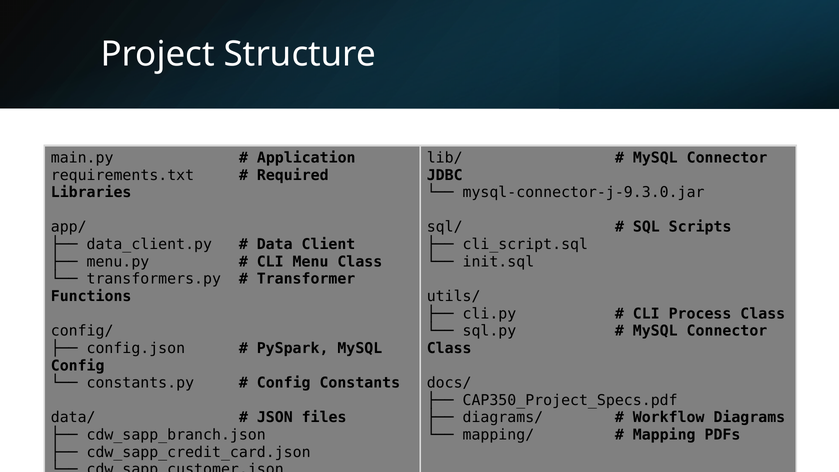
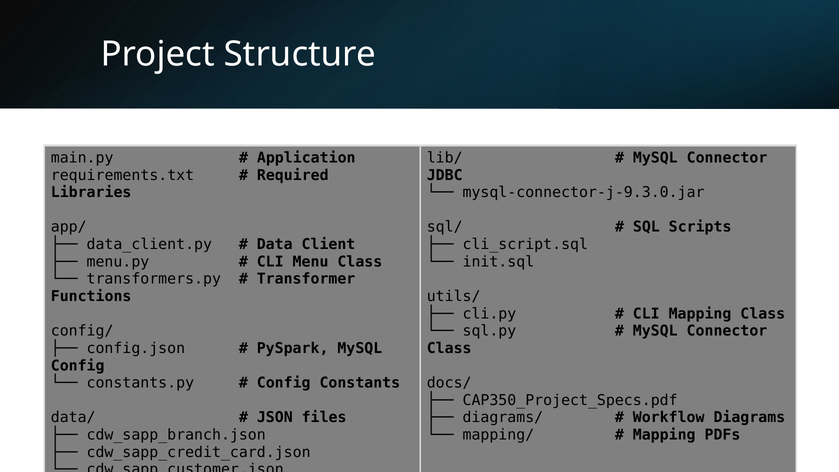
CLI Process: Process -> Mapping
